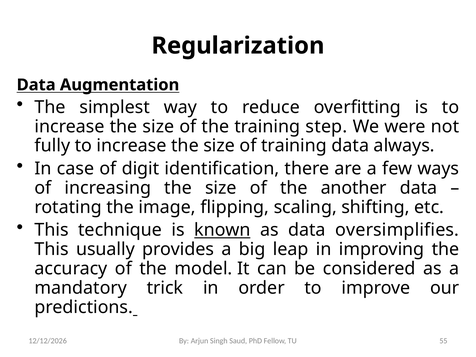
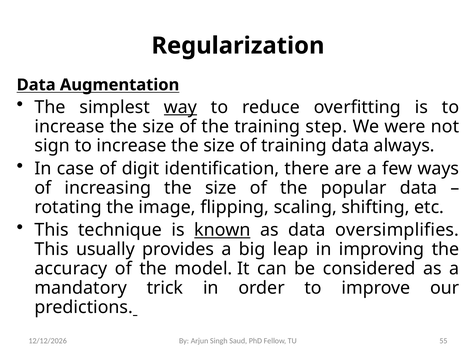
way underline: none -> present
fully: fully -> sign
another: another -> popular
